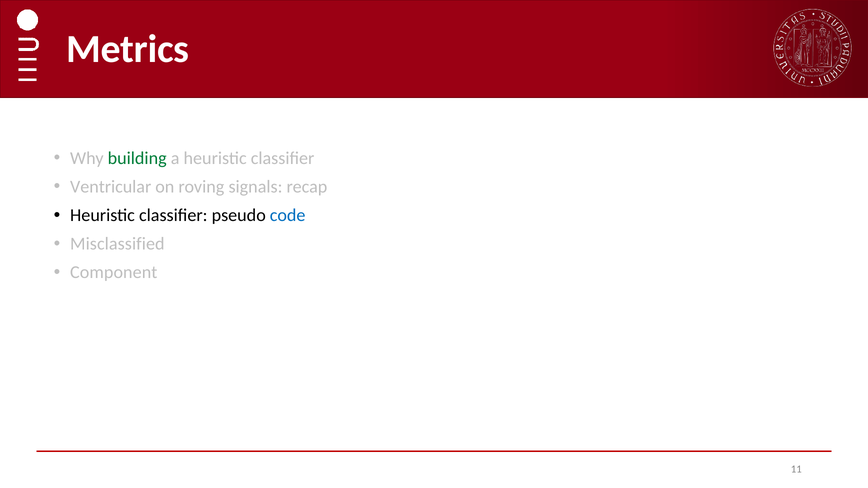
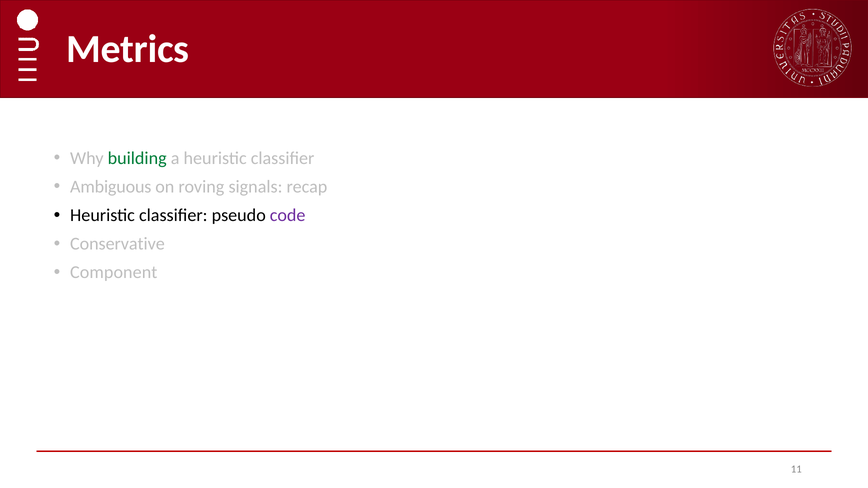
Ventricular: Ventricular -> Ambiguous
code colour: blue -> purple
Misclassified: Misclassified -> Conservative
